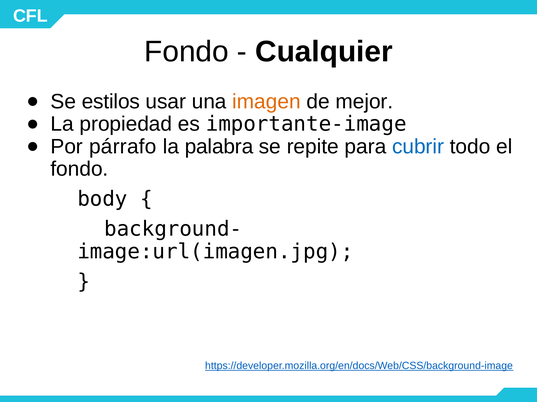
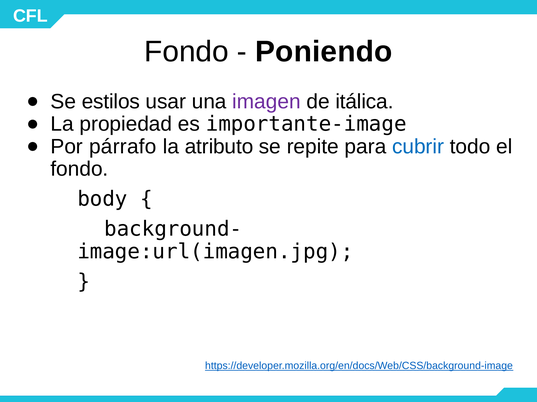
Cualquier: Cualquier -> Poniendo
imagen colour: orange -> purple
mejor: mejor -> itálica
palabra: palabra -> atributo
